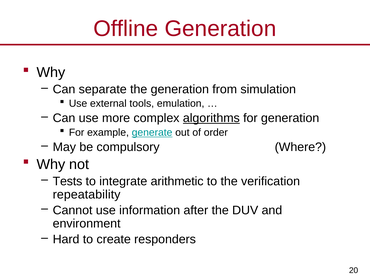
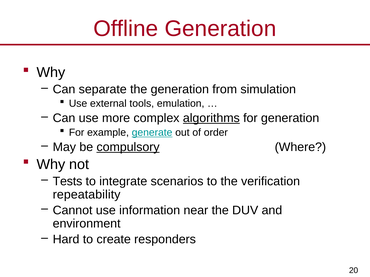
compulsory underline: none -> present
arithmetic: arithmetic -> scenarios
after: after -> near
